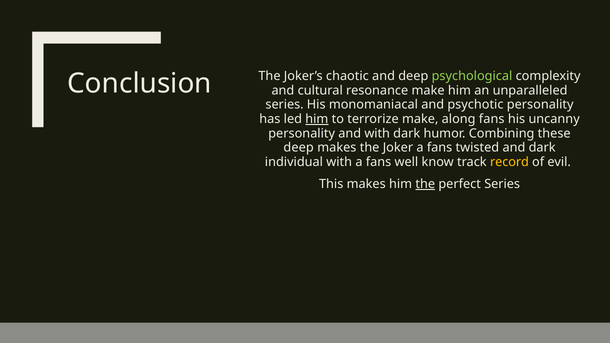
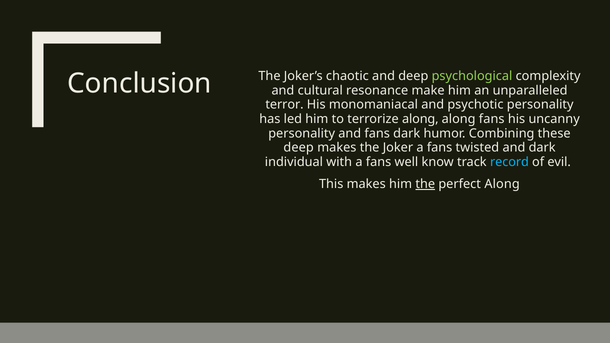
series at (285, 105): series -> terror
him at (317, 119) underline: present -> none
terrorize make: make -> along
and with: with -> fans
record colour: yellow -> light blue
perfect Series: Series -> Along
